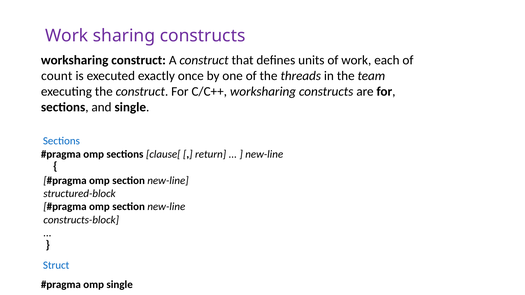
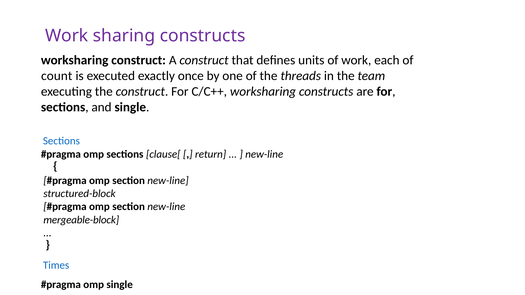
constructs-block: constructs-block -> mergeable-block
Struct: Struct -> Times
